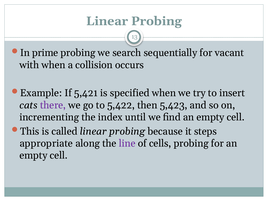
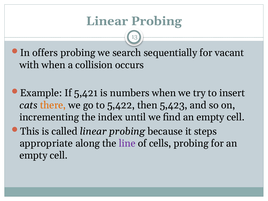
prime: prime -> offers
specified: specified -> numbers
there colour: purple -> orange
